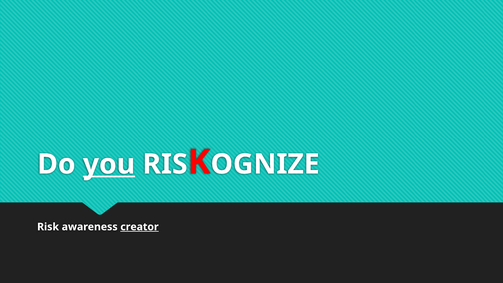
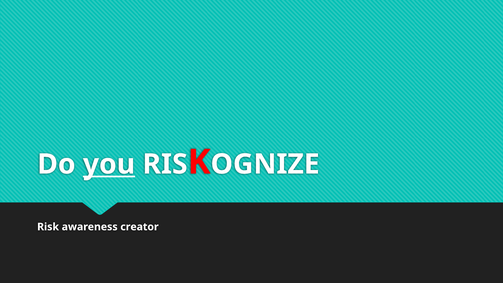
creator underline: present -> none
